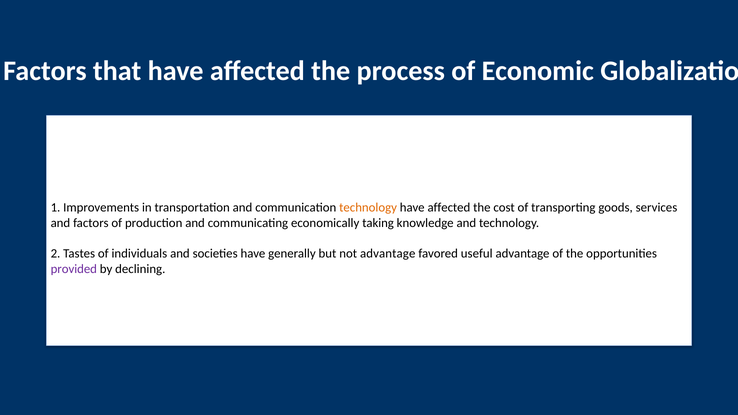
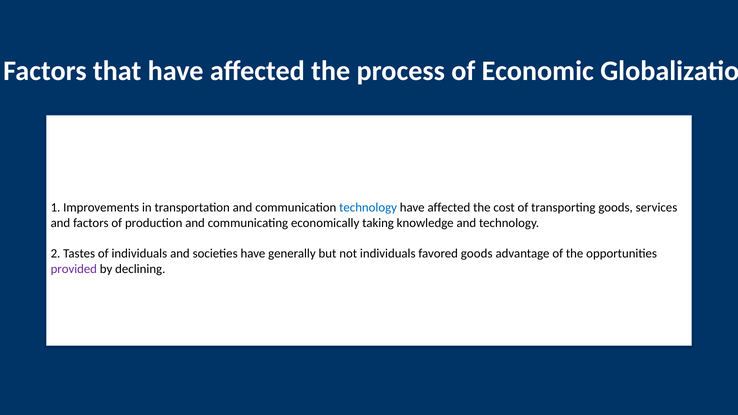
technology at (368, 208) colour: orange -> blue
not advantage: advantage -> individuals
favored useful: useful -> goods
